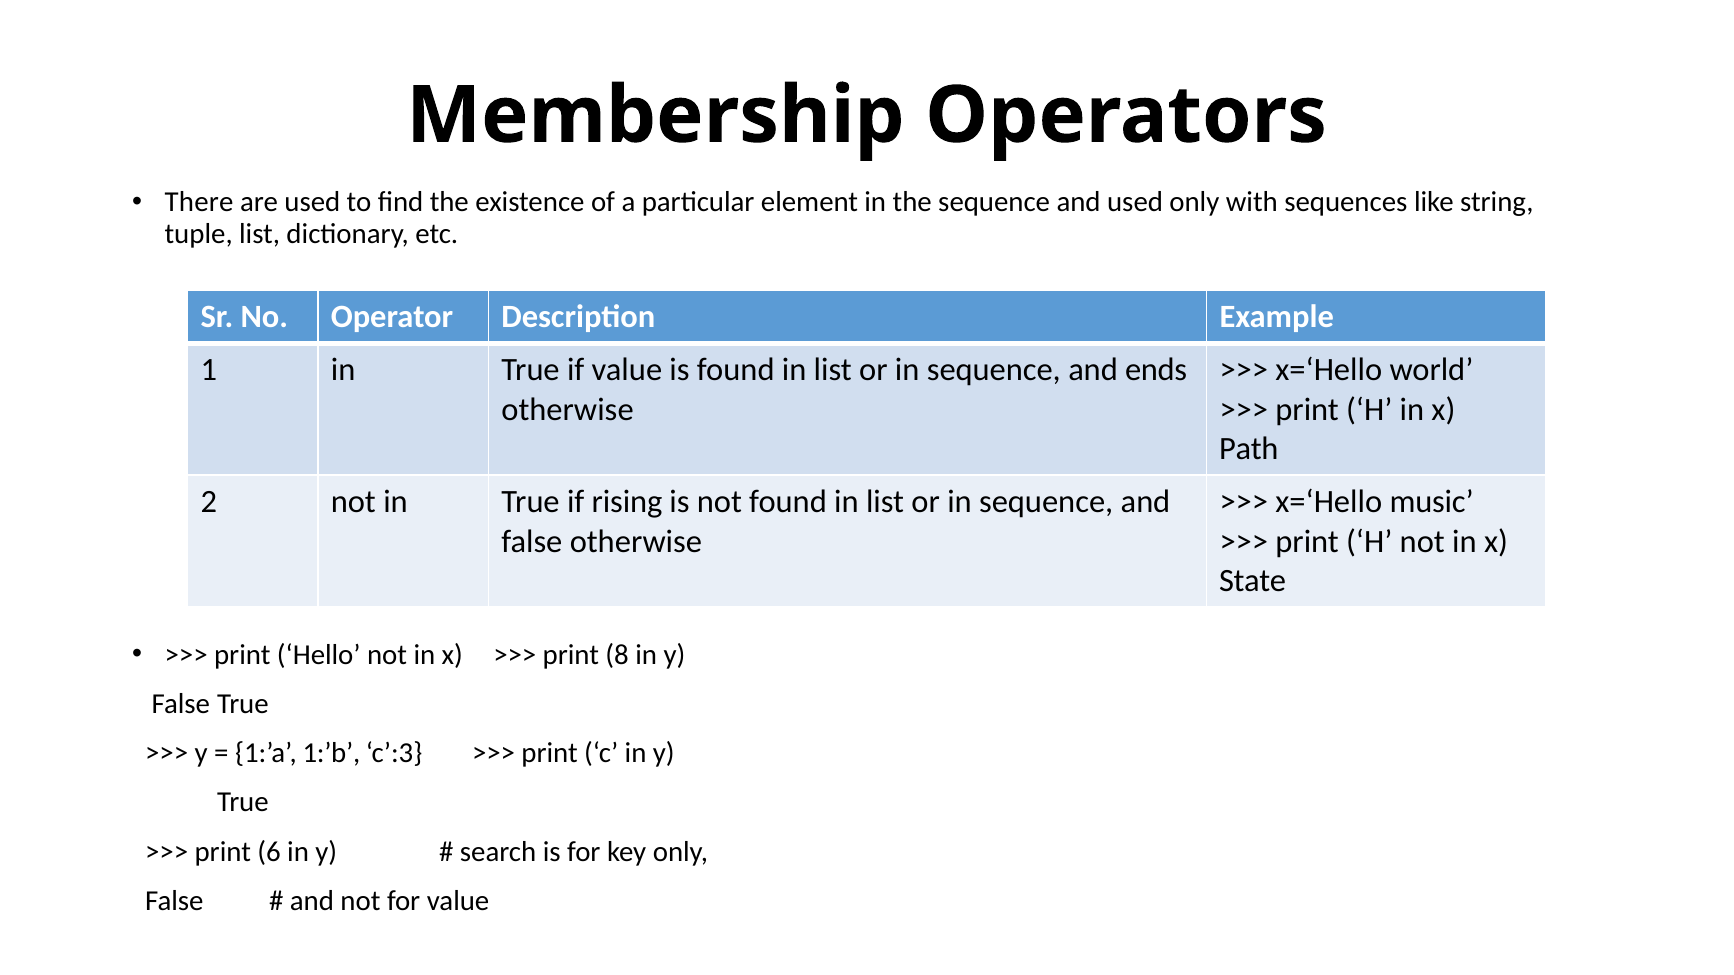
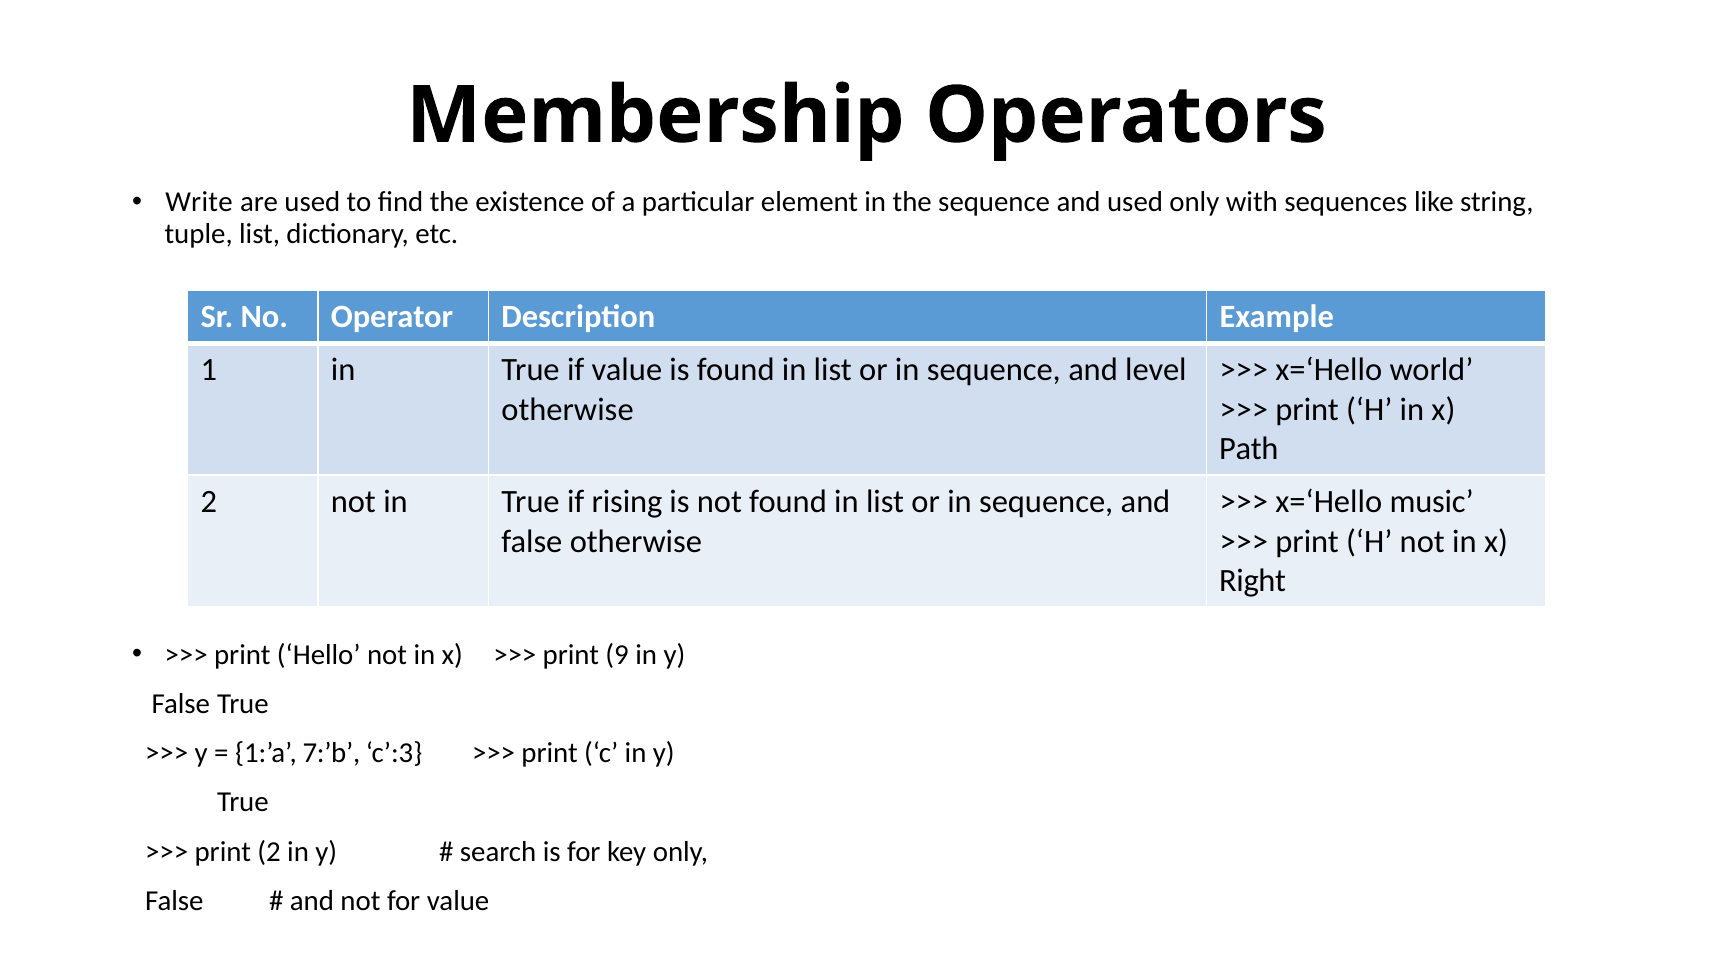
There: There -> Write
ends: ends -> level
State: State -> Right
8: 8 -> 9
1:’b: 1:’b -> 7:’b
print 6: 6 -> 2
